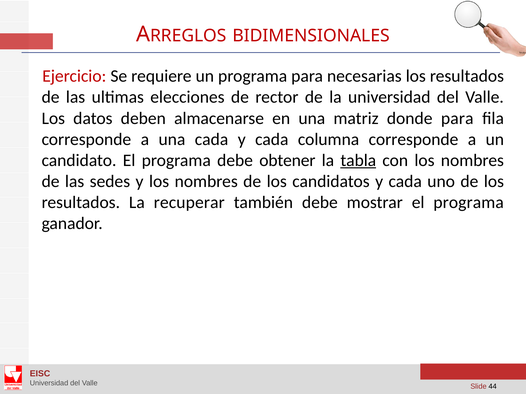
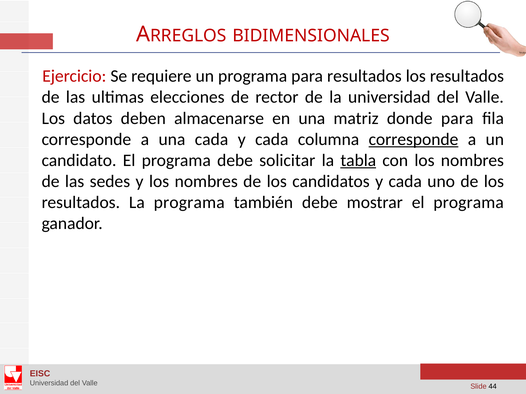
para necesarias: necesarias -> resultados
corresponde at (413, 139) underline: none -> present
obtener: obtener -> solicitar
La recuperar: recuperar -> programa
